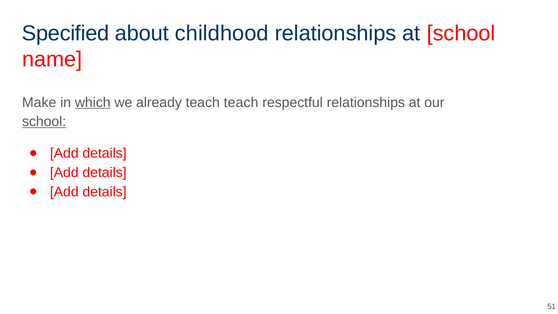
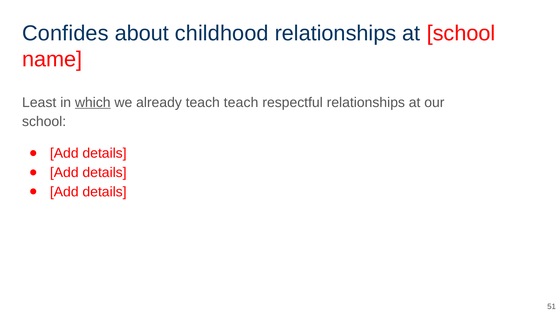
Specified: Specified -> Confides
Make: Make -> Least
school at (44, 122) underline: present -> none
